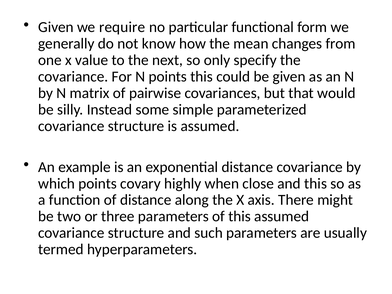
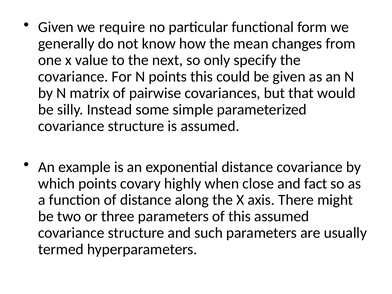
and this: this -> fact
